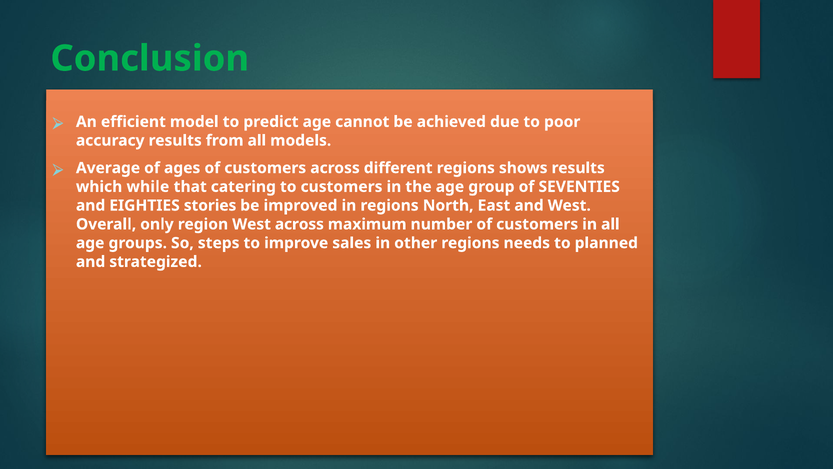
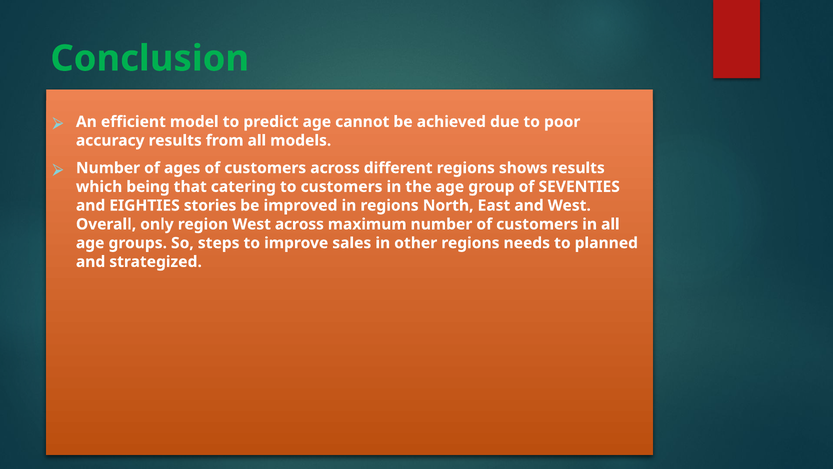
Average at (108, 168): Average -> Number
while: while -> being
